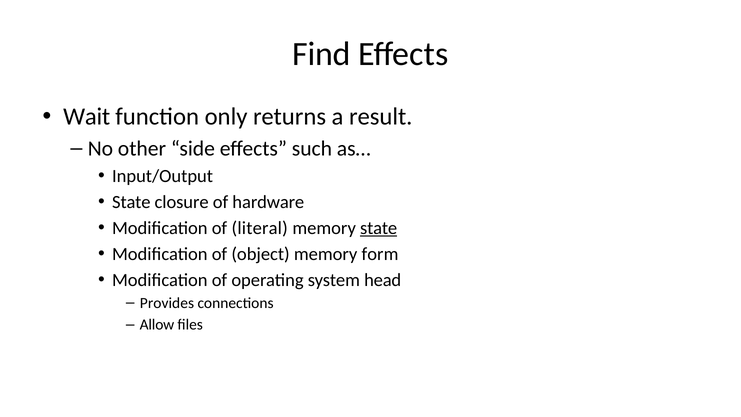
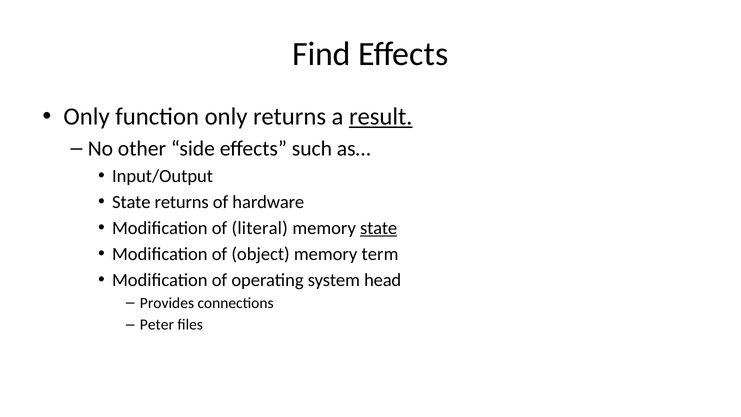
Wait at (87, 117): Wait -> Only
result underline: none -> present
State closure: closure -> returns
form: form -> term
Allow: Allow -> Peter
